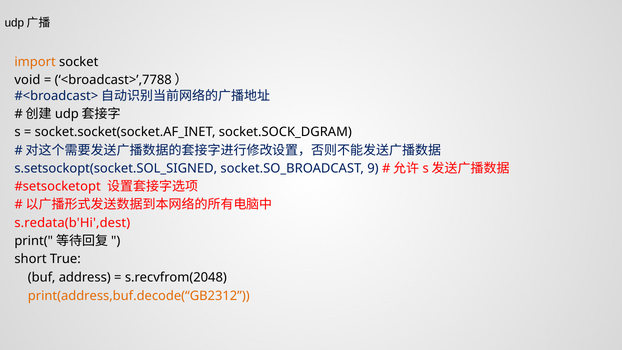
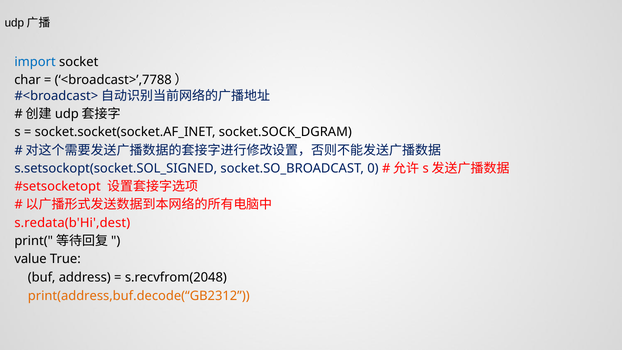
import colour: orange -> blue
void: void -> char
9: 9 -> 0
short: short -> value
